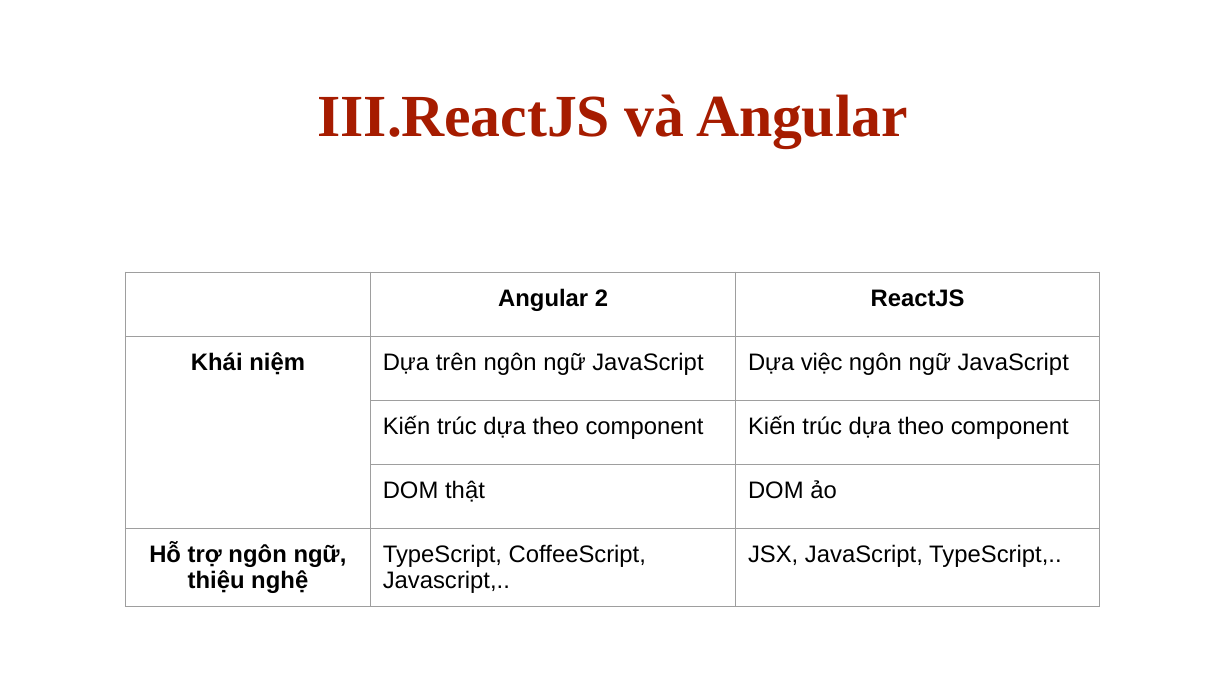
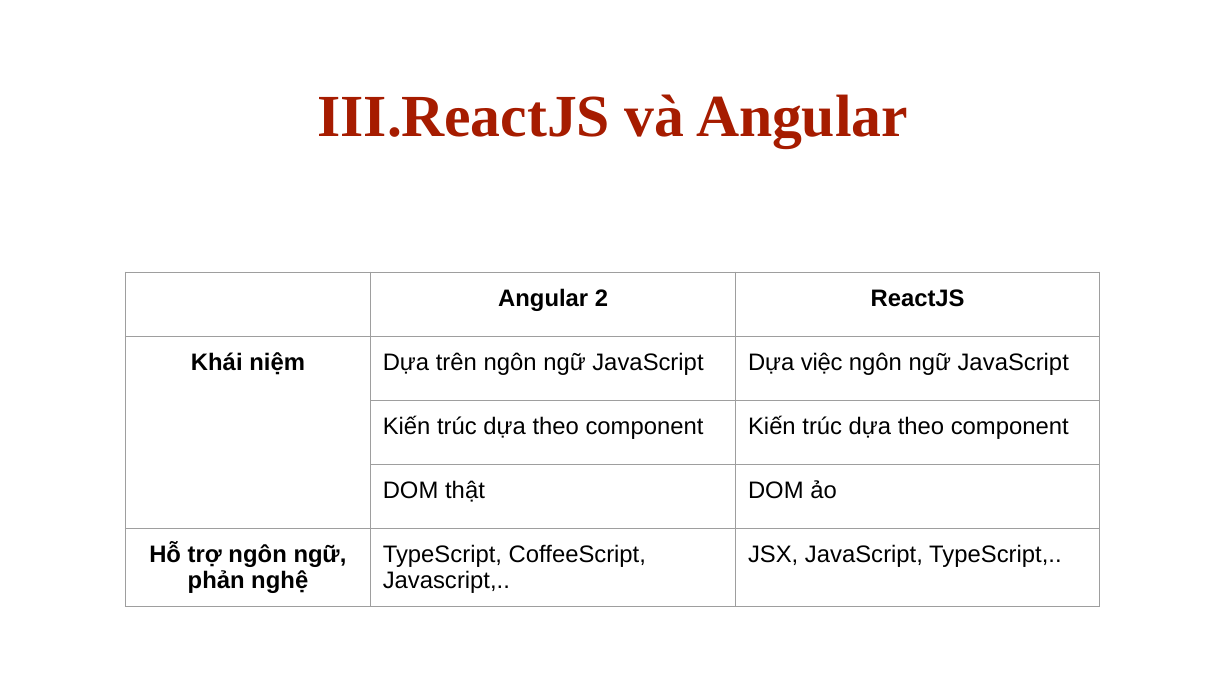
thiệu: thiệu -> phản
